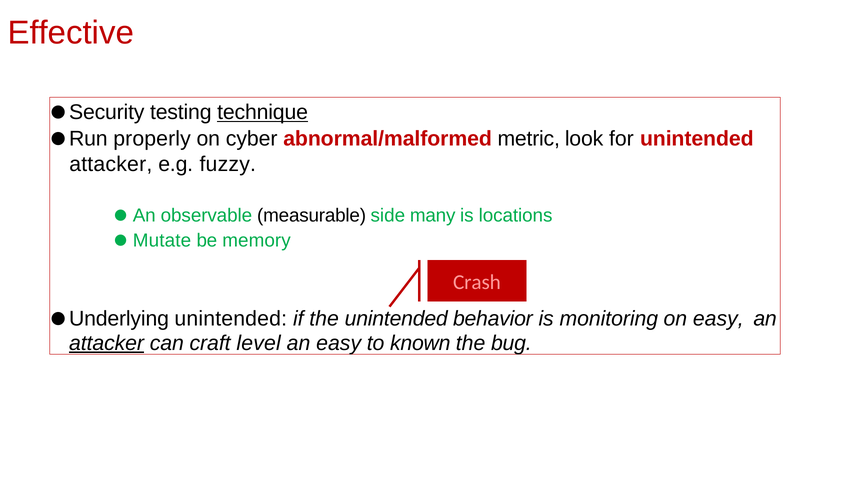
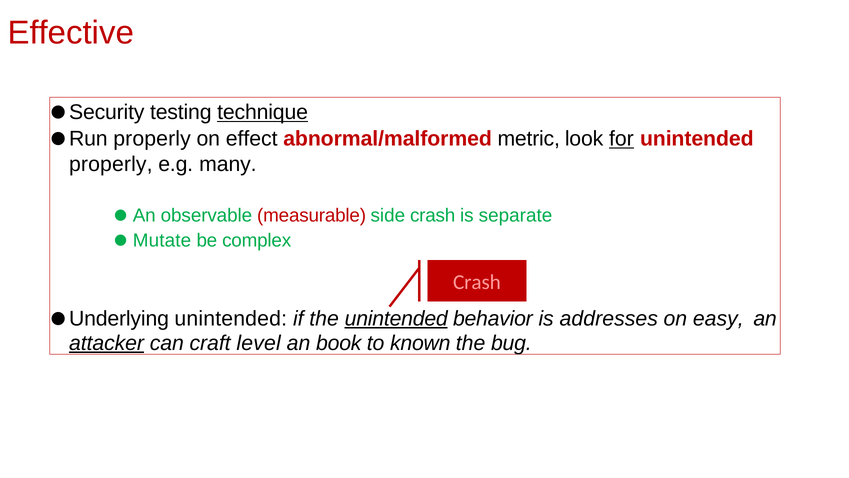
cyber: cyber -> effect
for underline: none -> present
attacker at (111, 164): attacker -> properly
fuzzy: fuzzy -> many
measurable colour: black -> red
side many: many -> crash
locations: locations -> separate
memory: memory -> complex
unintended at (396, 318) underline: none -> present
monitoring: monitoring -> addresses
an easy: easy -> book
